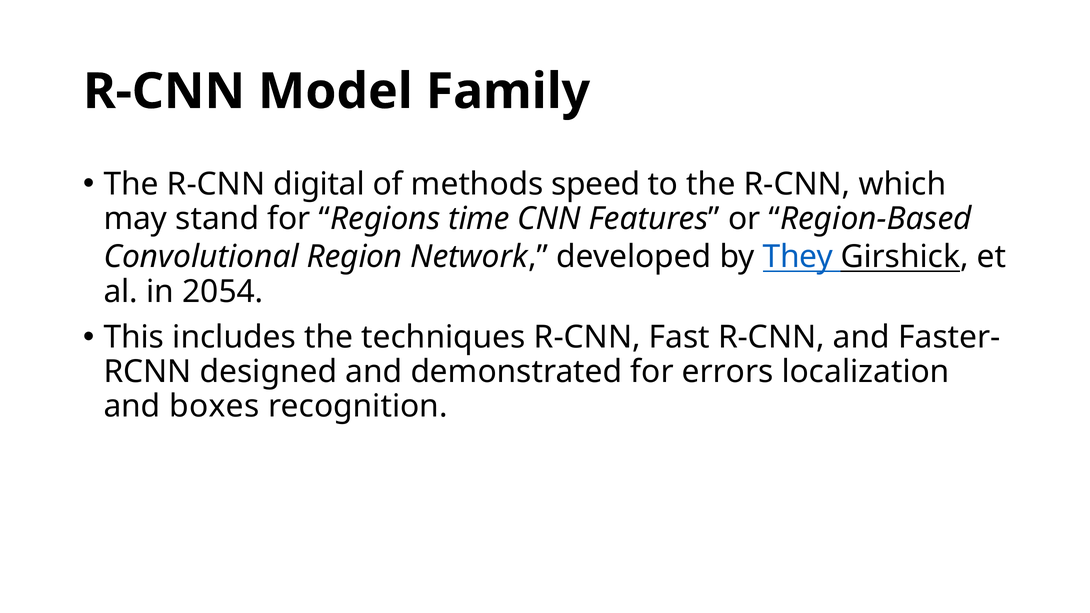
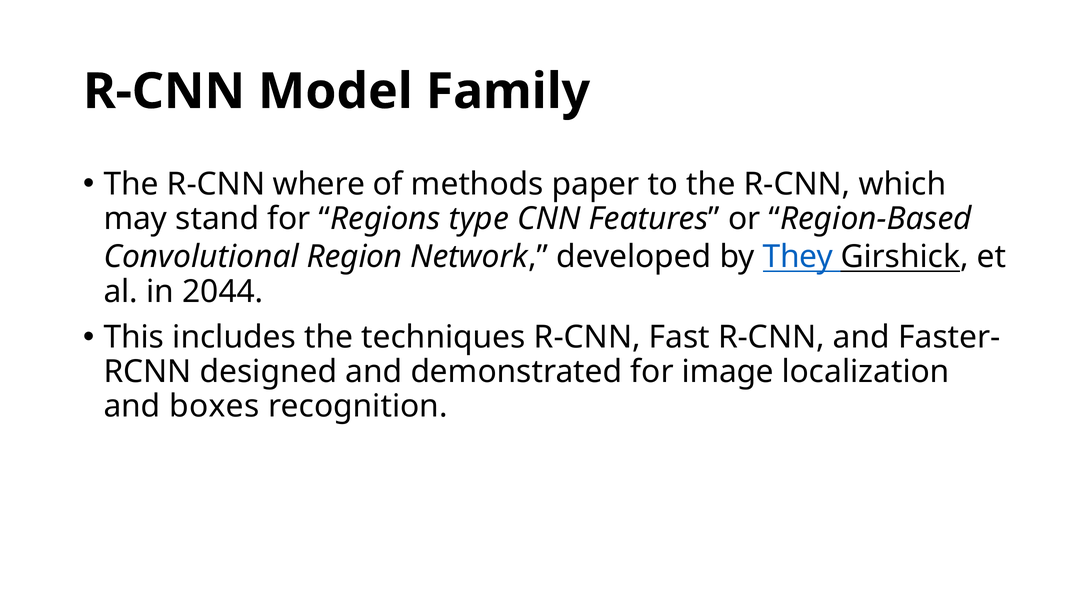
digital: digital -> where
speed: speed -> paper
time: time -> type
2054: 2054 -> 2044
errors: errors -> image
